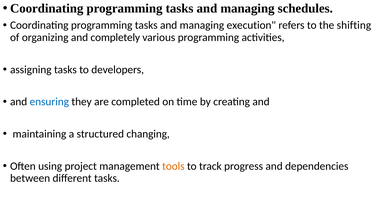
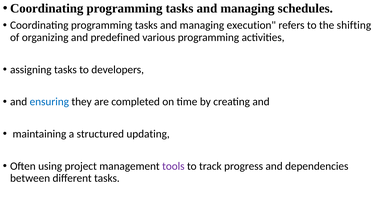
completely: completely -> predefined
changing: changing -> updating
tools colour: orange -> purple
